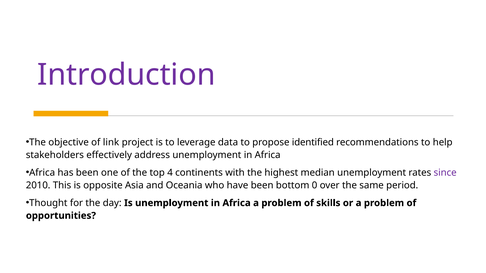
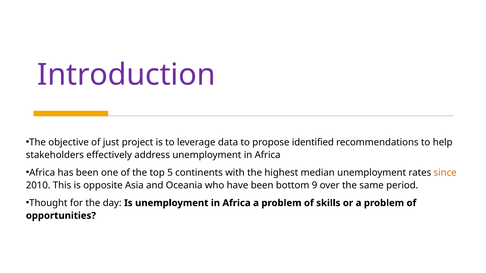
link: link -> just
4: 4 -> 5
since colour: purple -> orange
0: 0 -> 9
